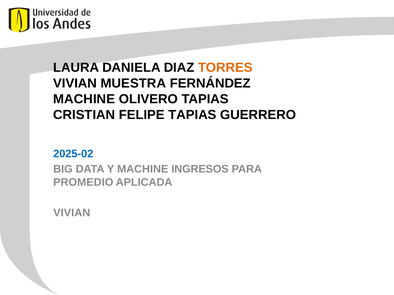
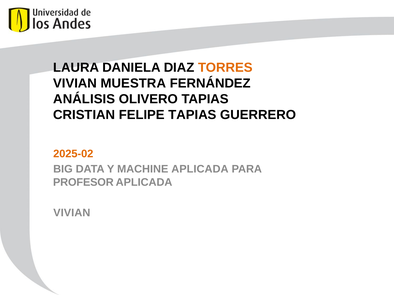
MACHINE at (84, 99): MACHINE -> ANÁLISIS
2025-02 colour: blue -> orange
MACHINE INGRESOS: INGRESOS -> APLICADA
PROMEDIO: PROMEDIO -> PROFESOR
